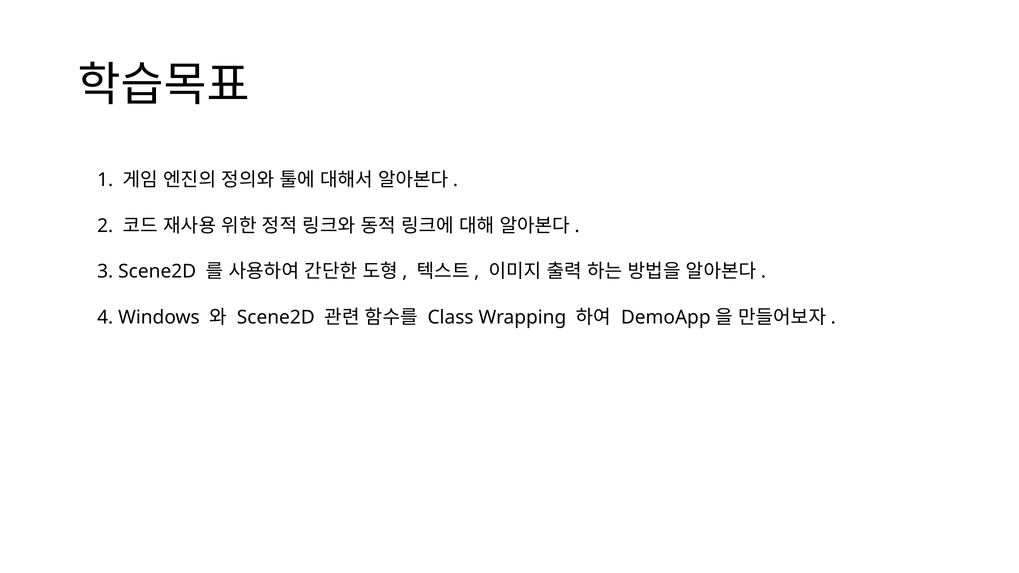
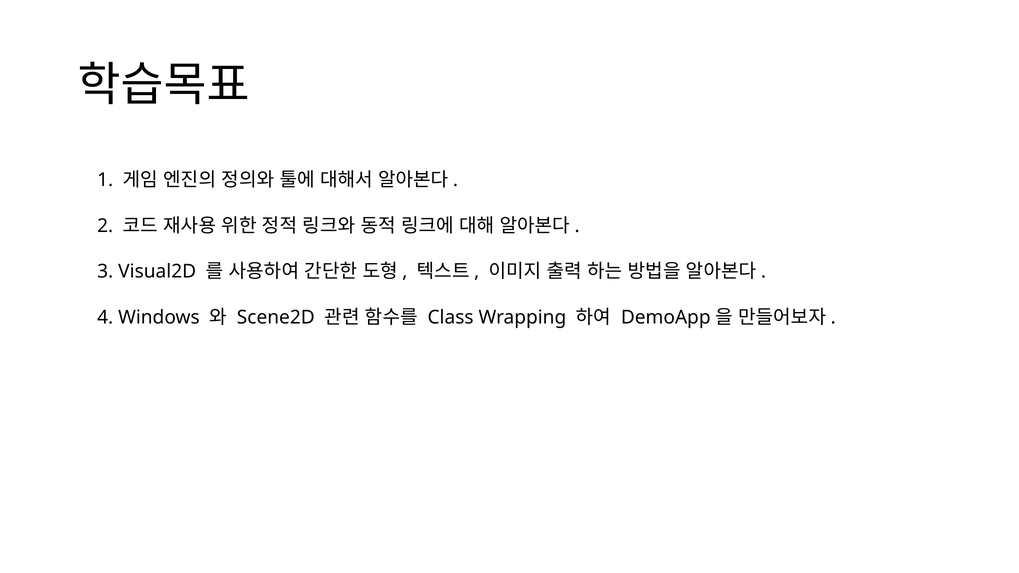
3 Scene2D: Scene2D -> Visual2D
